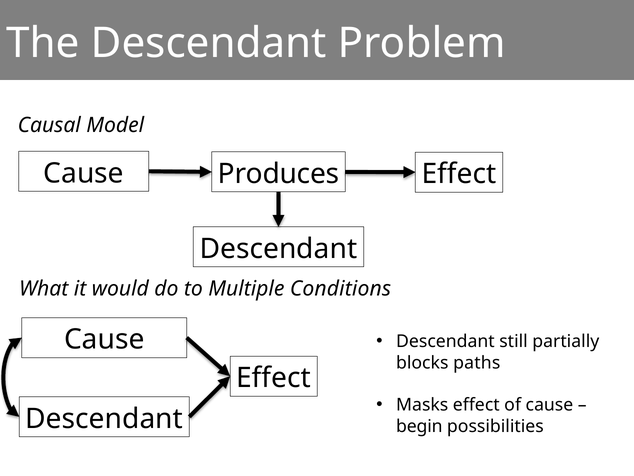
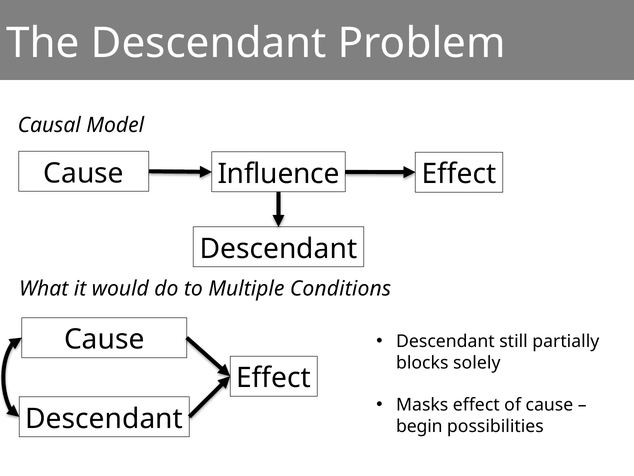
Produces: Produces -> Influence
paths: paths -> solely
